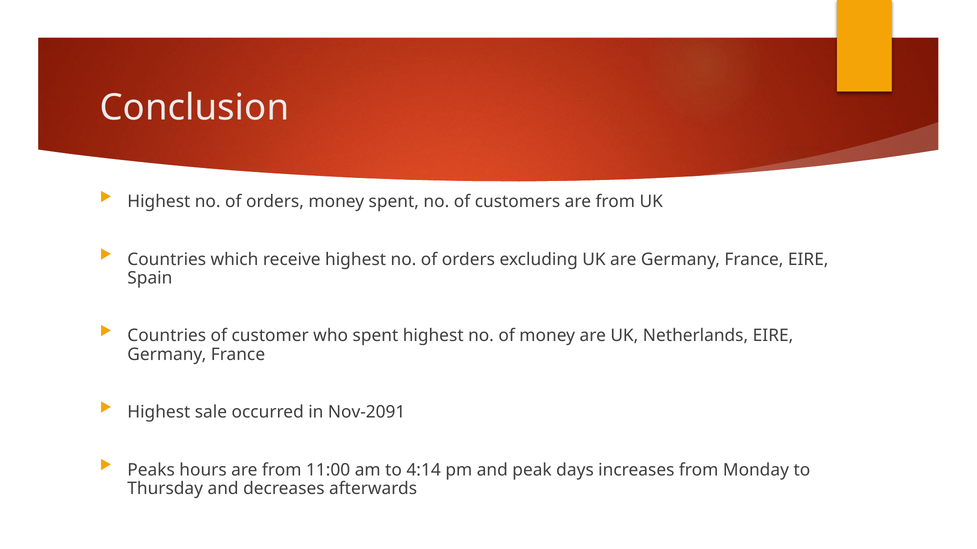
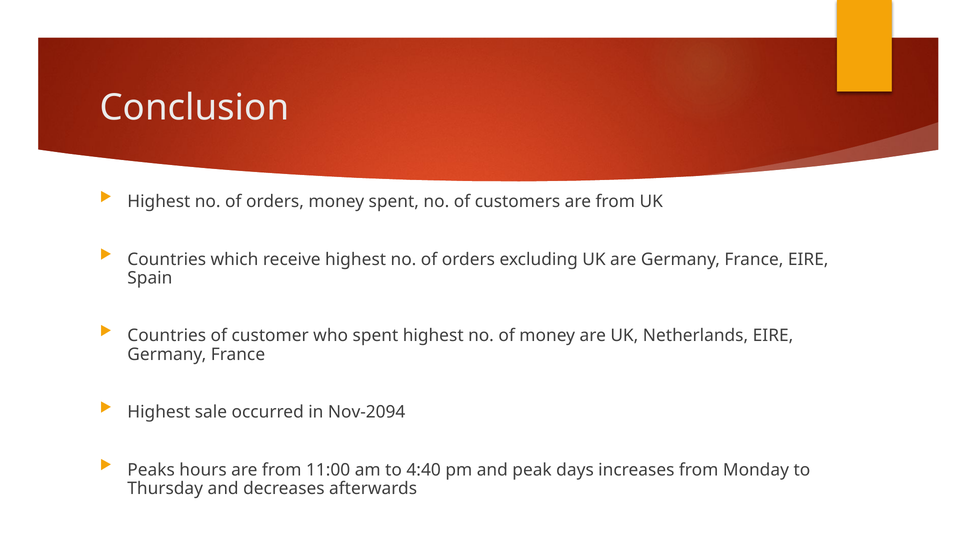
Nov-2091: Nov-2091 -> Nov-2094
4:14: 4:14 -> 4:40
